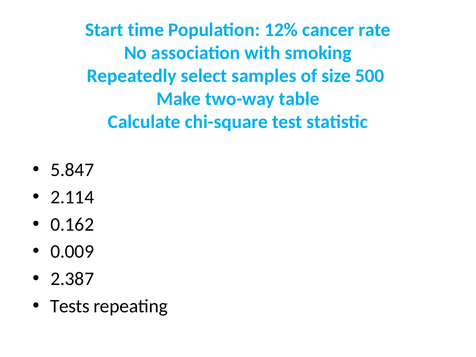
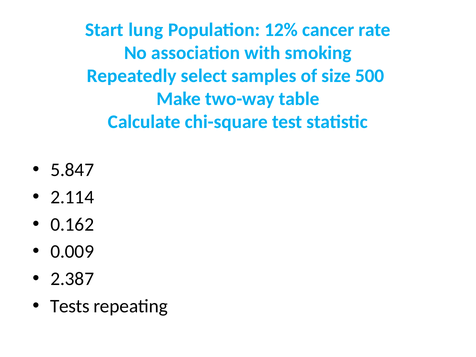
time: time -> lung
